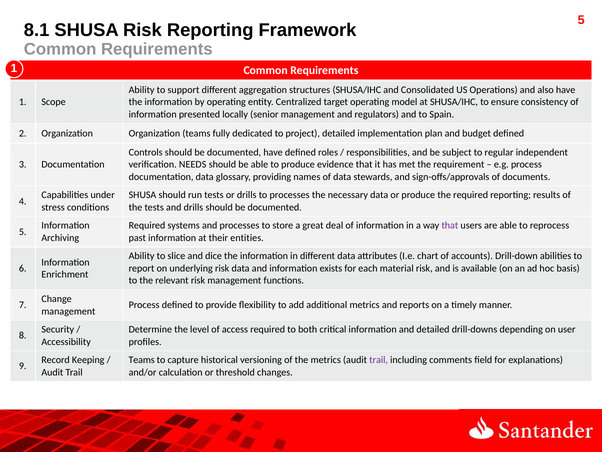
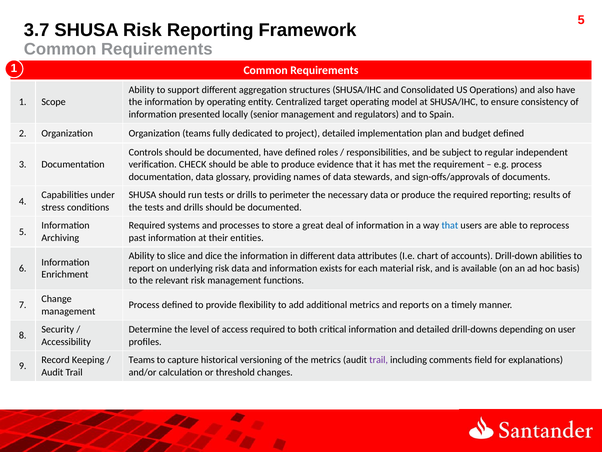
8.1: 8.1 -> 3.7
NEEDS: NEEDS -> CHECK
to processes: processes -> perimeter
that at (450, 225) colour: purple -> blue
